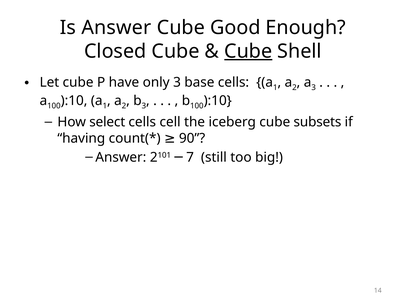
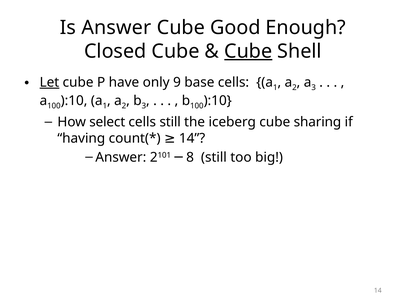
Let underline: none -> present
only 3: 3 -> 9
cells cell: cell -> still
subsets: subsets -> sharing
90 at (192, 138): 90 -> 14
7: 7 -> 8
